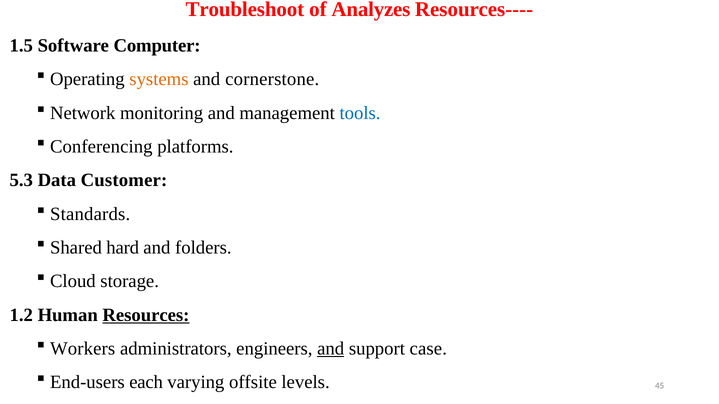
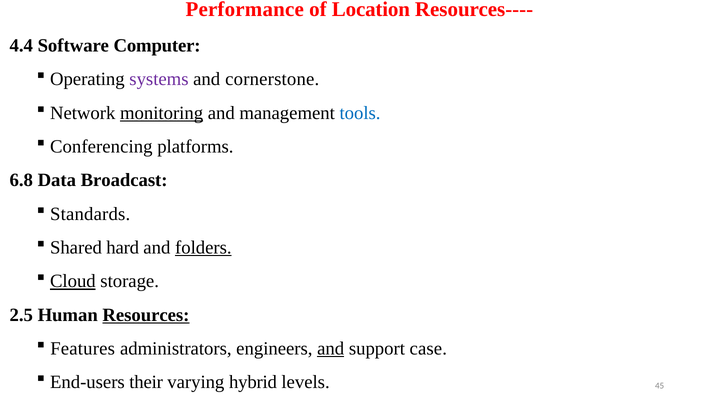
Troubleshoot: Troubleshoot -> Performance
Analyzes: Analyzes -> Location
1.5: 1.5 -> 4.4
systems colour: orange -> purple
monitoring underline: none -> present
5.3: 5.3 -> 6.8
Customer: Customer -> Broadcast
folders underline: none -> present
Cloud underline: none -> present
1.2: 1.2 -> 2.5
Workers: Workers -> Features
each: each -> their
offsite: offsite -> hybrid
